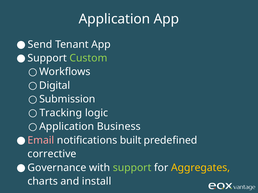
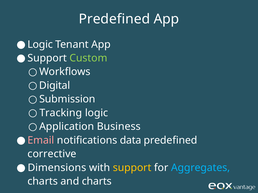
Application at (114, 19): Application -> Predefined
Send at (40, 44): Send -> Logic
built: built -> data
Governance: Governance -> Dimensions
support at (132, 168) colour: light green -> yellow
Aggregates colour: yellow -> light blue
and install: install -> charts
